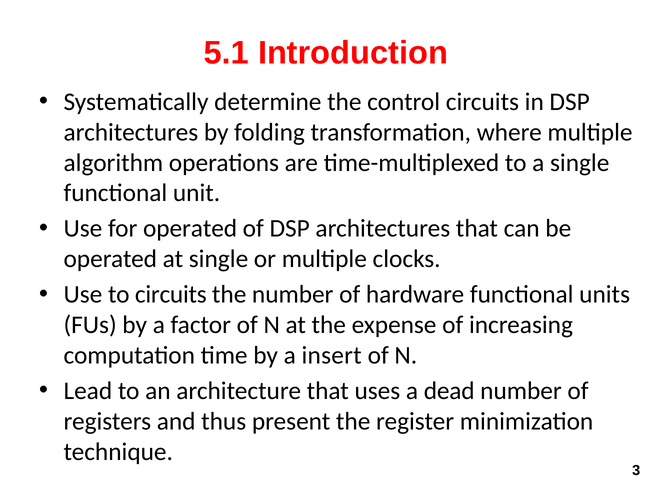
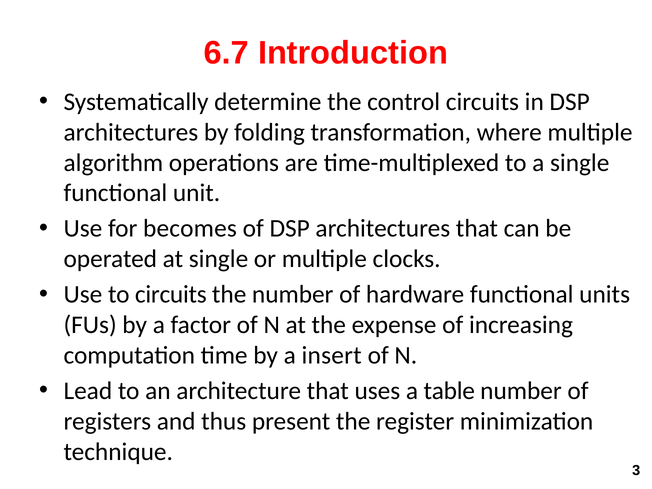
5.1: 5.1 -> 6.7
for operated: operated -> becomes
dead: dead -> table
